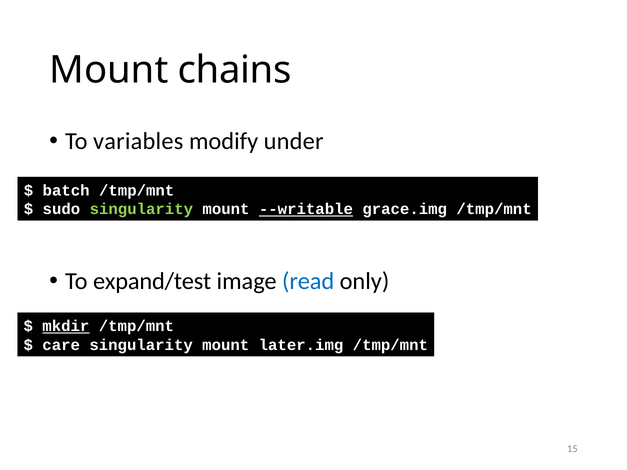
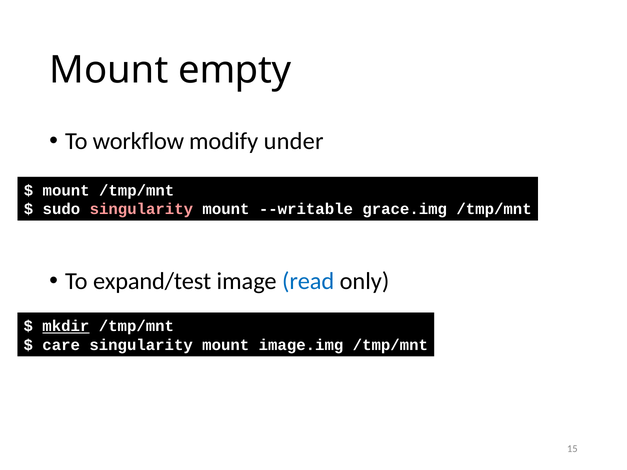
chains: chains -> empty
variables: variables -> workflow
batch at (66, 190): batch -> mount
singularity at (141, 209) colour: light green -> pink
--writable underline: present -> none
later.img: later.img -> image.img
